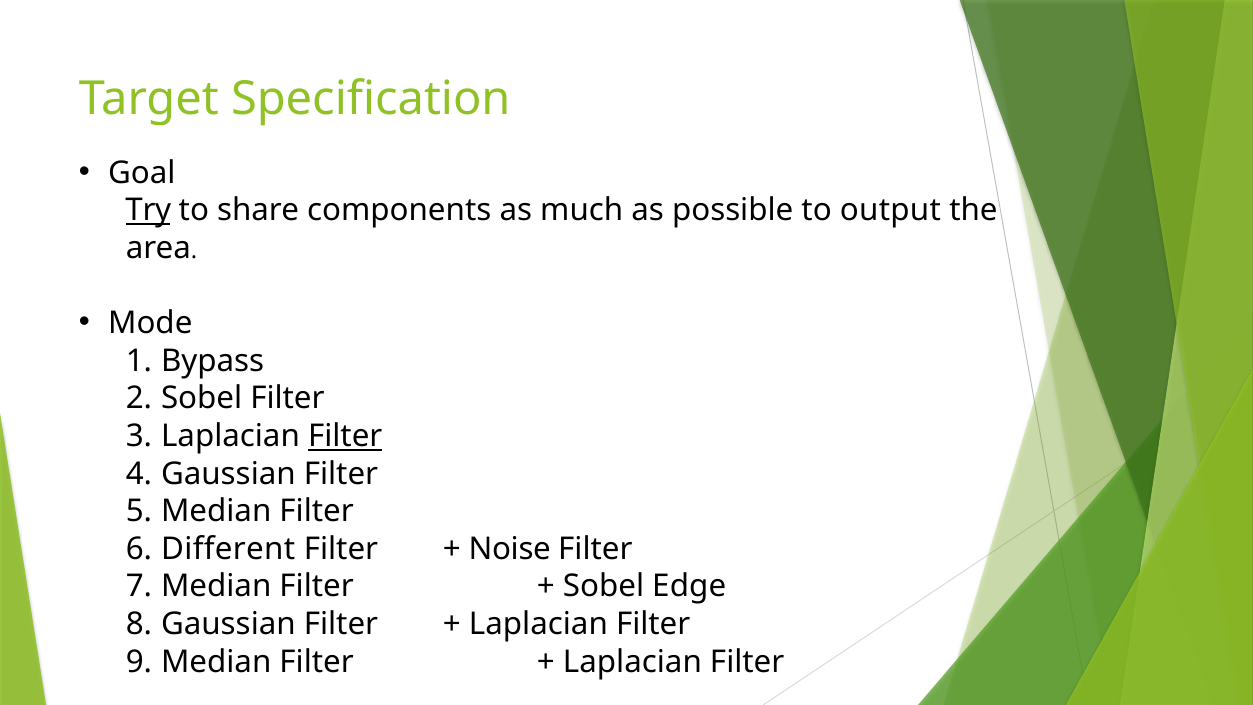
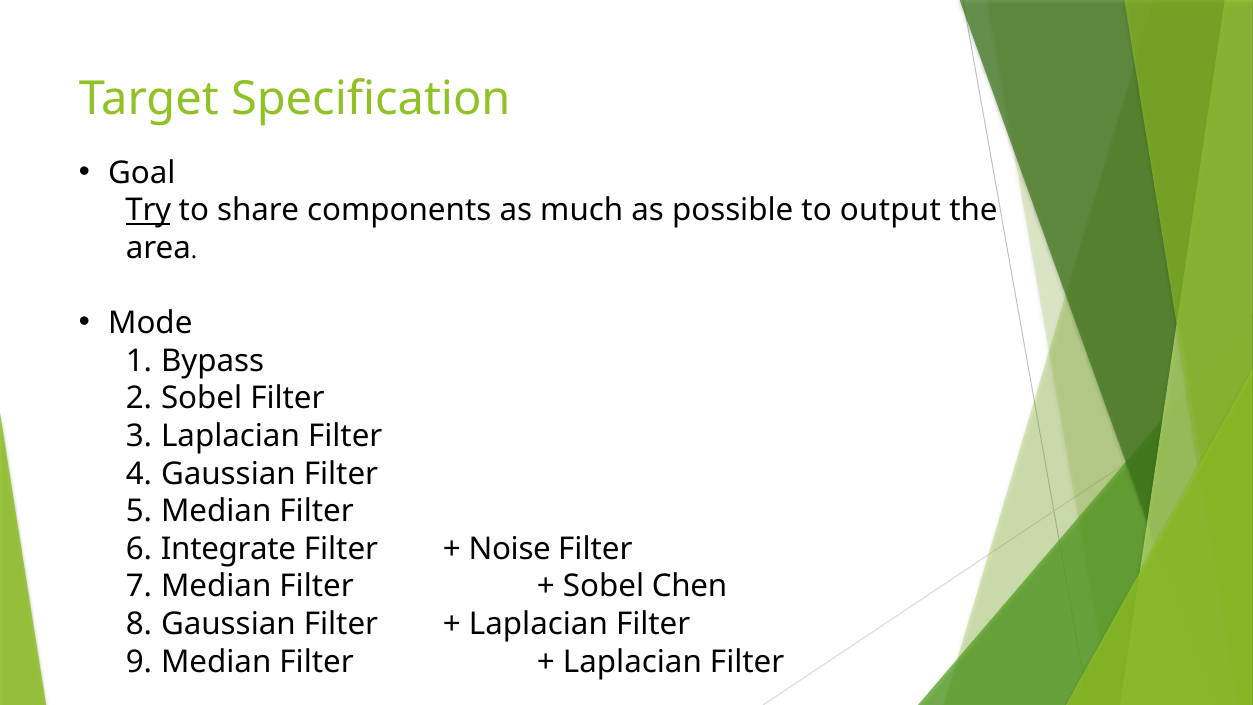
Filter at (345, 436) underline: present -> none
Different: Different -> Integrate
Edge: Edge -> Chen
